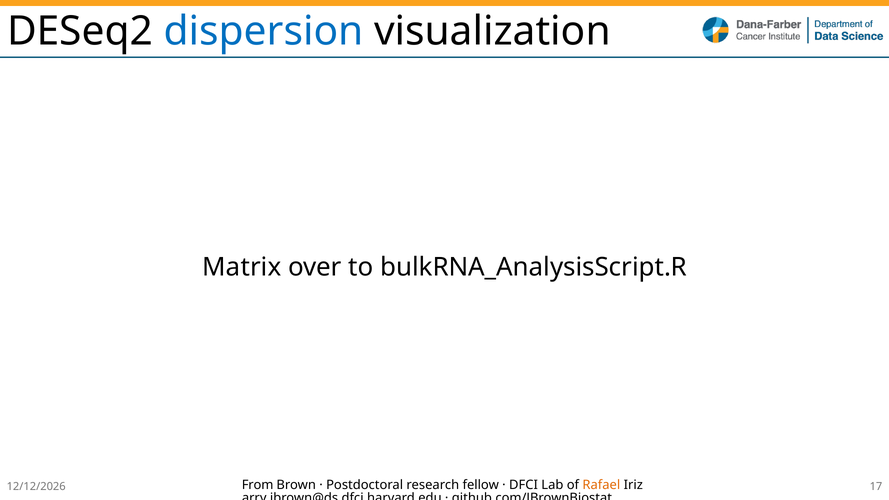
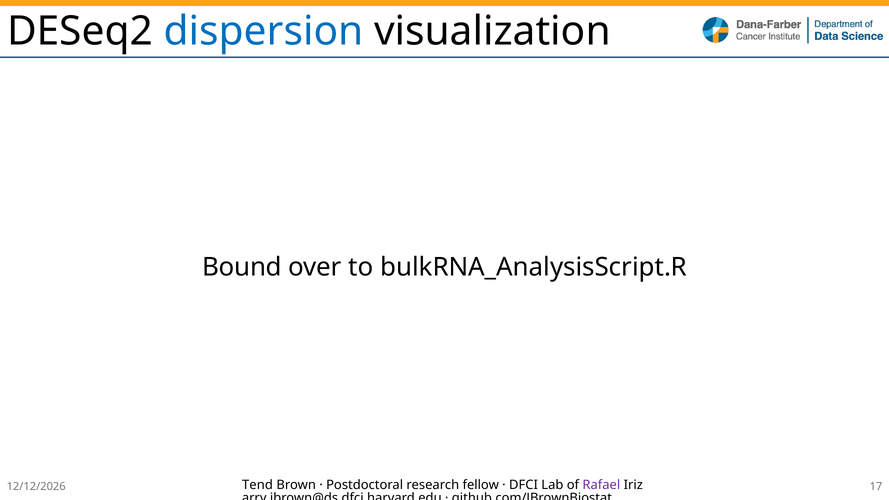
Matrix: Matrix -> Bound
From: From -> Tend
Rafael colour: orange -> purple
